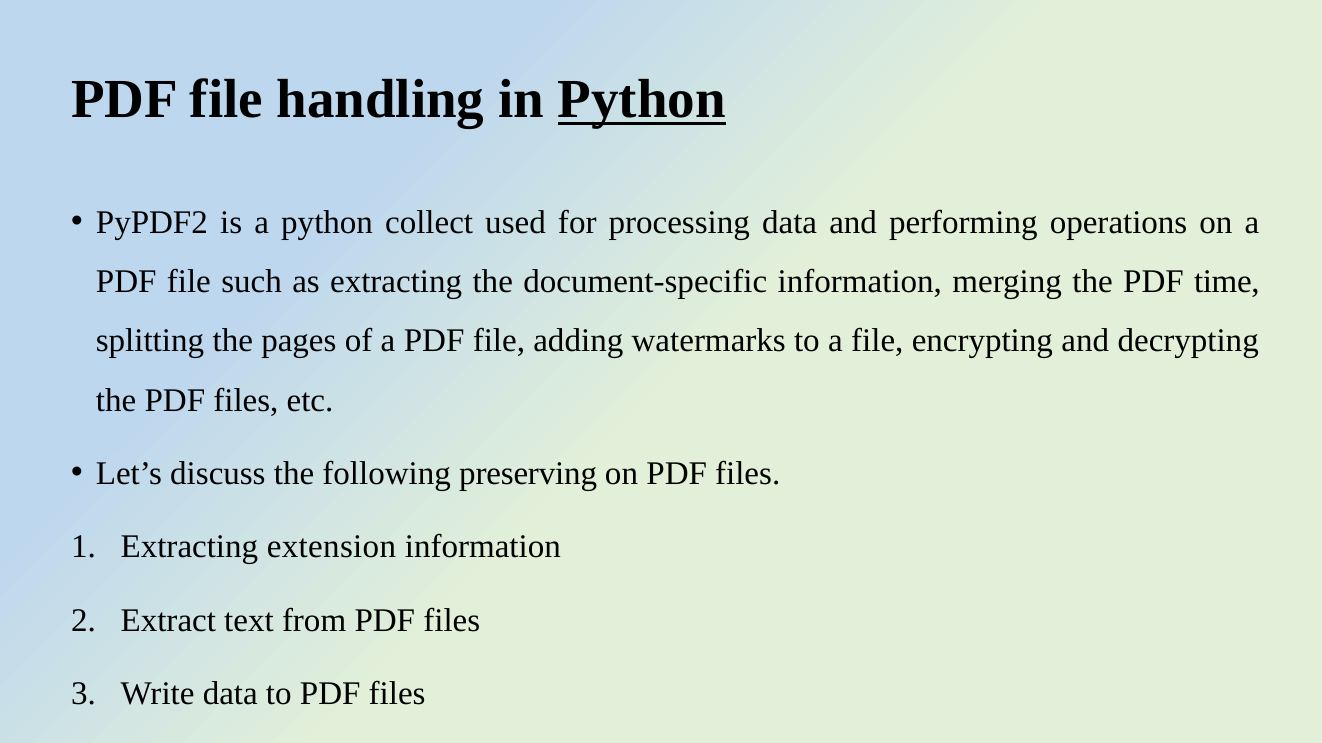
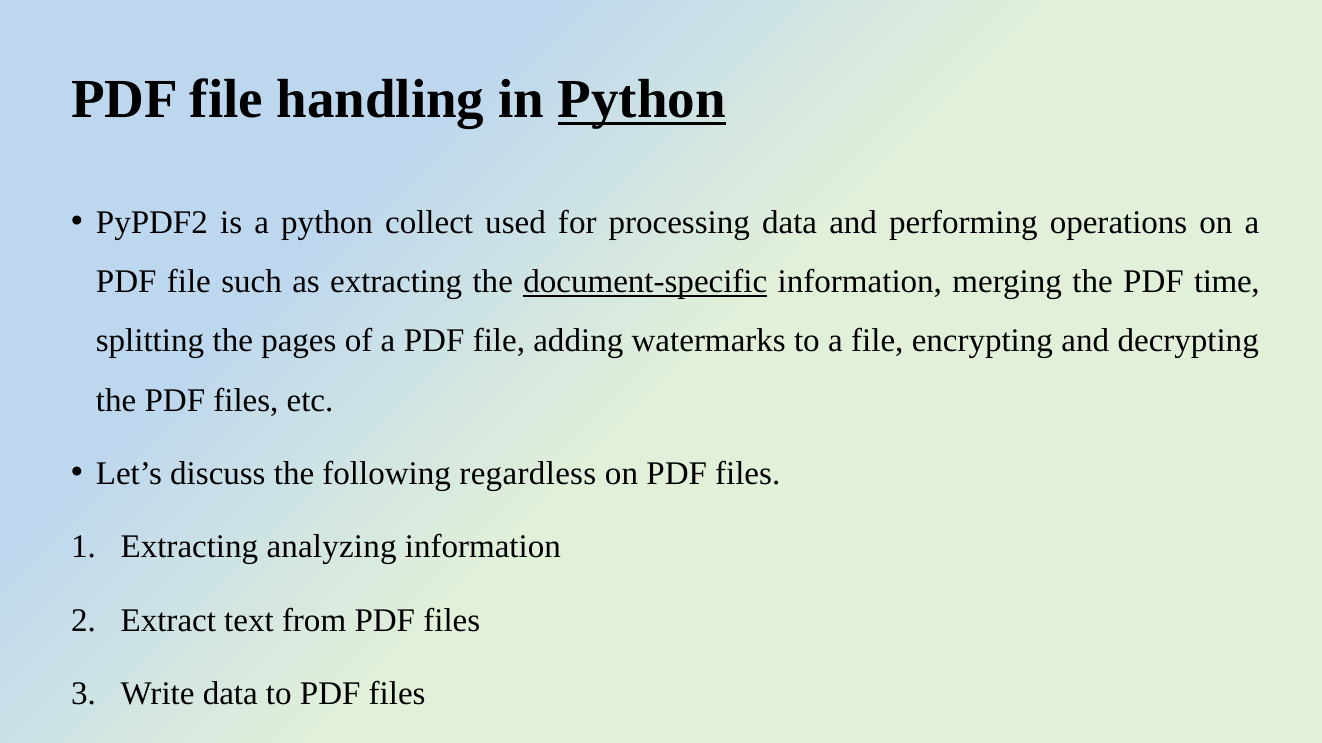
document-specific underline: none -> present
preserving: preserving -> regardless
extension: extension -> analyzing
